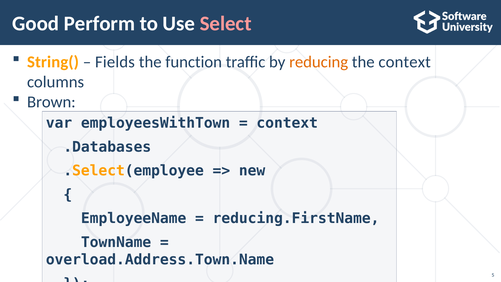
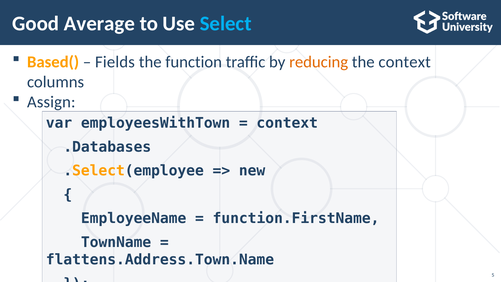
Perform: Perform -> Average
Select colour: pink -> light blue
String(: String( -> Based(
Brown: Brown -> Assign
reducing.FirstName: reducing.FirstName -> function.FirstName
overload.Address.Town.Name: overload.Address.Town.Name -> flattens.Address.Town.Name
